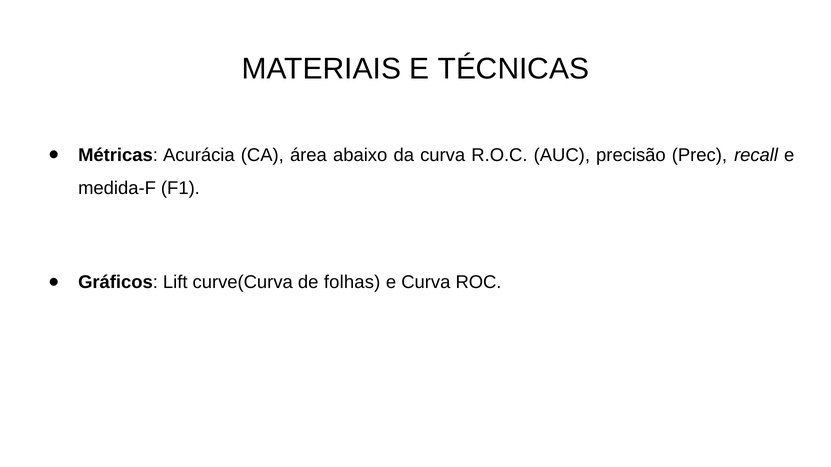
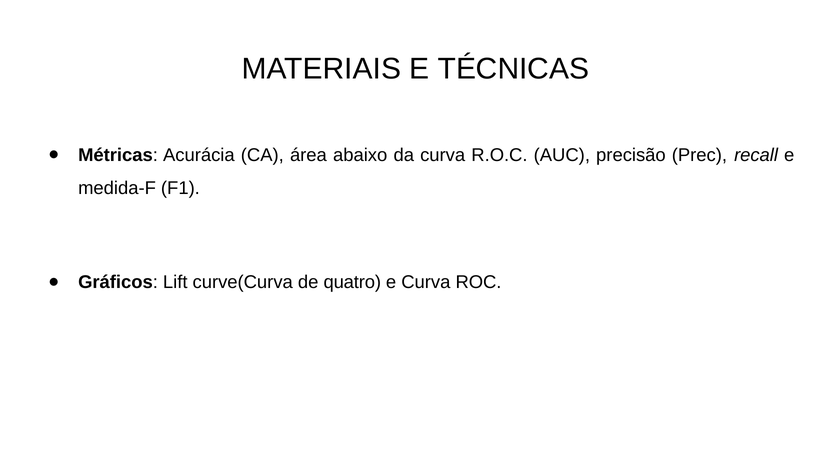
folhas: folhas -> quatro
